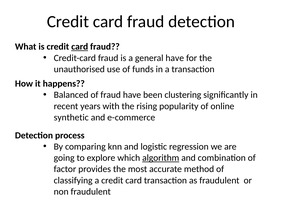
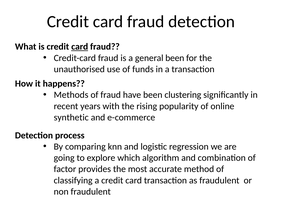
general have: have -> been
Balanced: Balanced -> Methods
algorithm underline: present -> none
